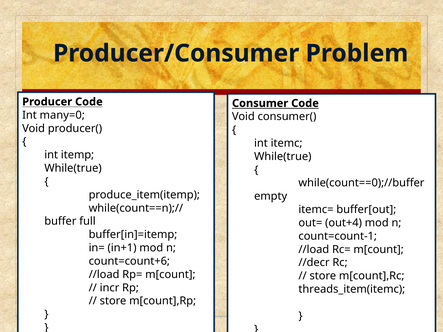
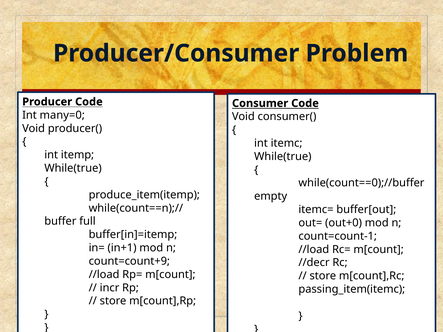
out+4: out+4 -> out+0
count=count+6: count=count+6 -> count=count+9
threads_item(itemc: threads_item(itemc -> passing_item(itemc
